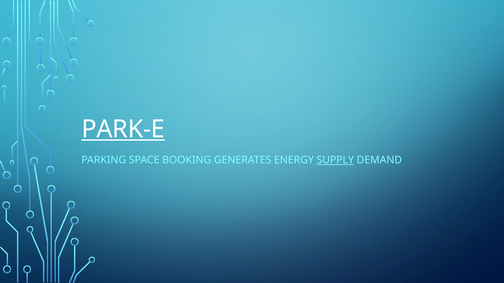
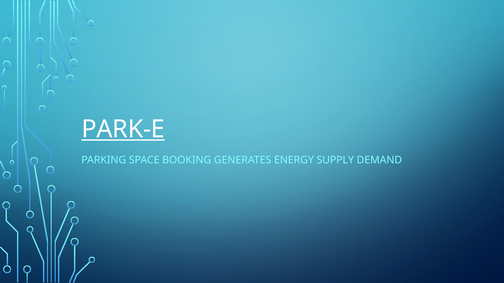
SUPPLY underline: present -> none
